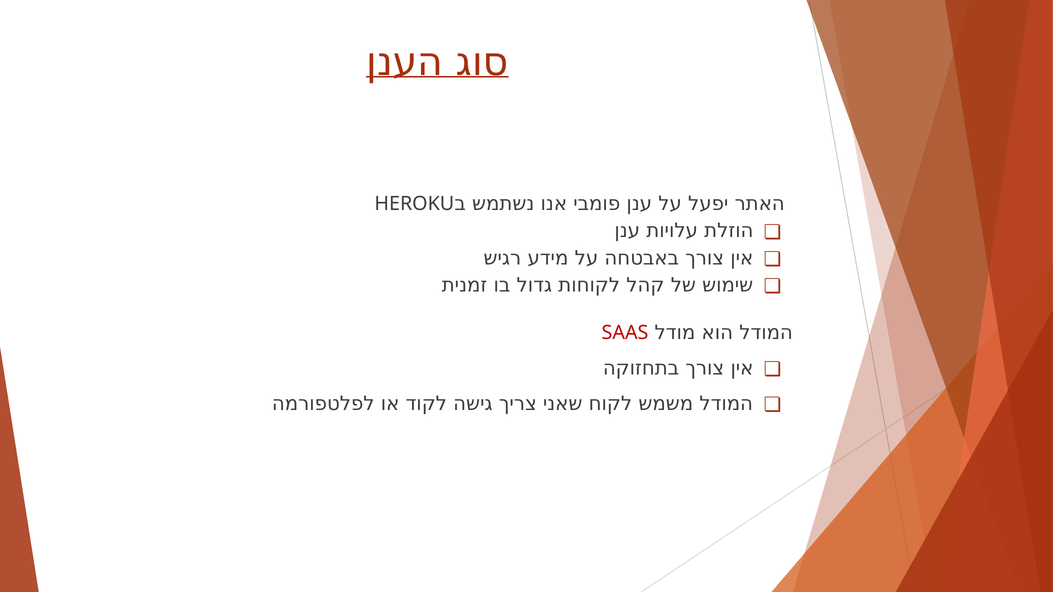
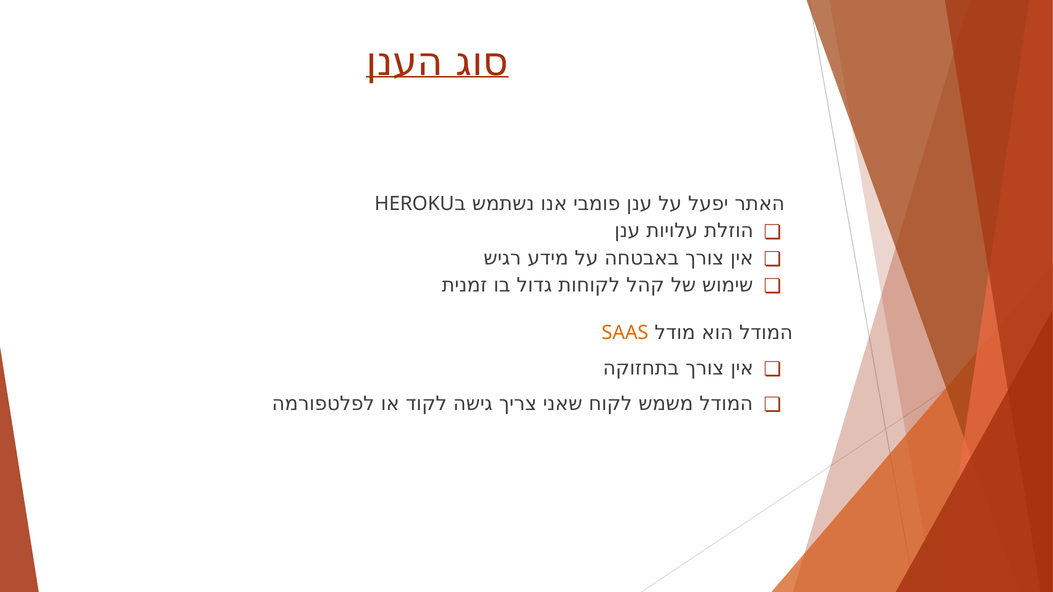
SAAS colour: red -> orange
